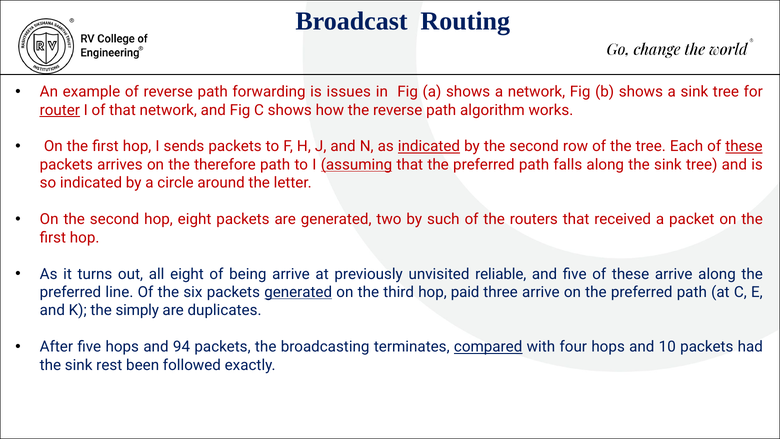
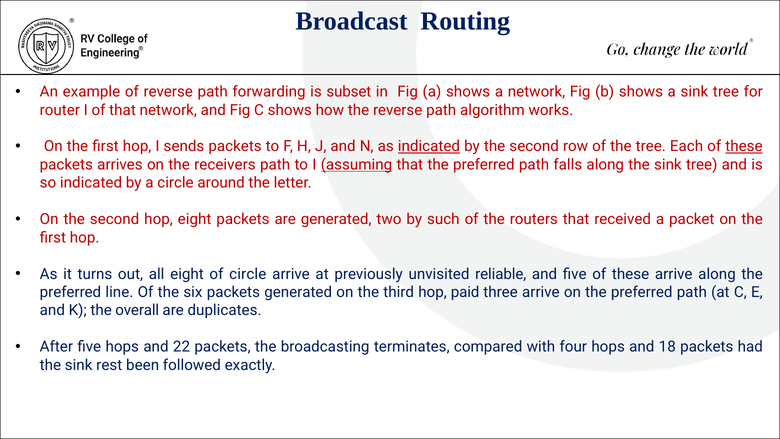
issues: issues -> subset
router underline: present -> none
therefore: therefore -> receivers
of being: being -> circle
generated at (298, 292) underline: present -> none
simply: simply -> overall
94: 94 -> 22
compared underline: present -> none
10: 10 -> 18
